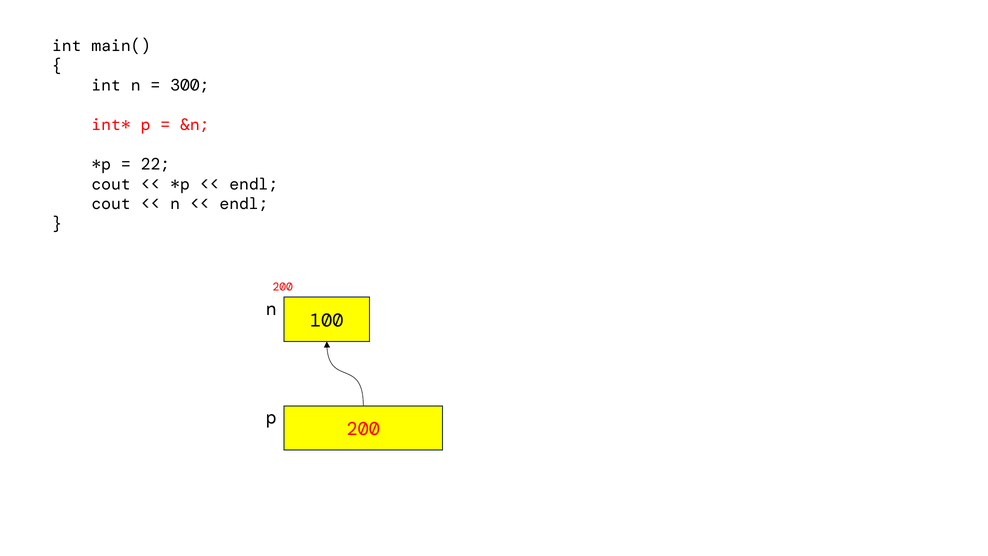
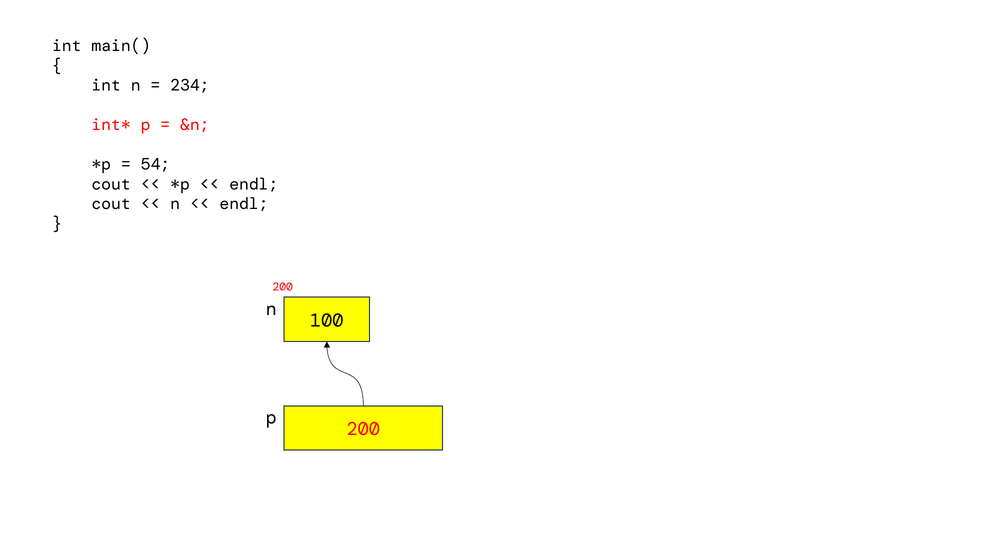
300: 300 -> 234
22: 22 -> 54
